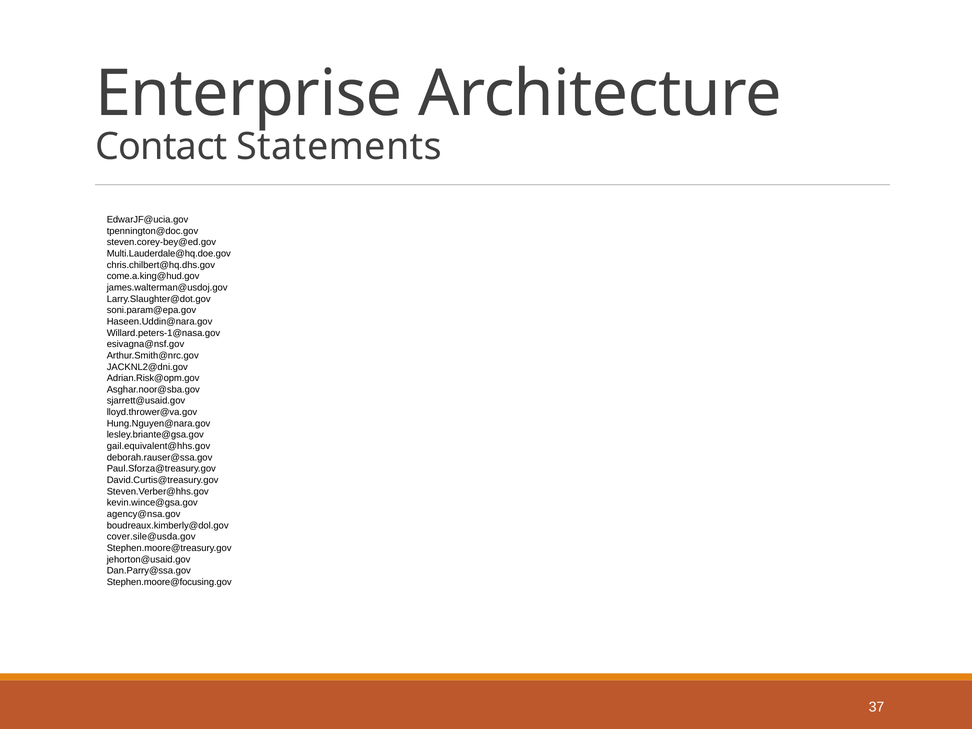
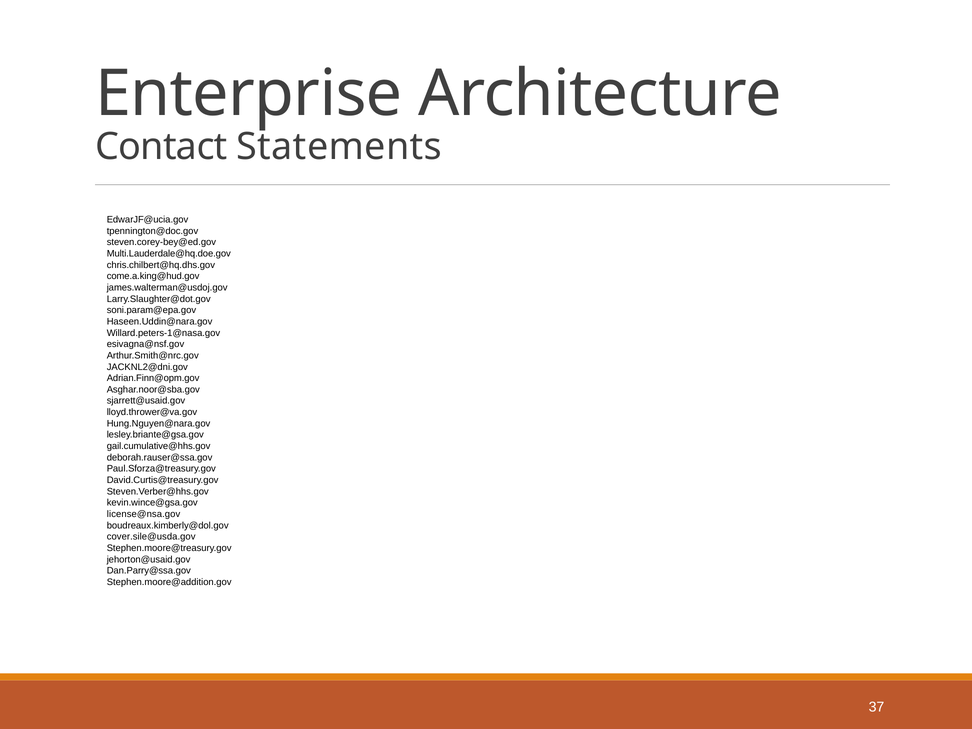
Adrian.Risk@opm.gov: Adrian.Risk@opm.gov -> Adrian.Finn@opm.gov
gail.equivalent@hhs.gov: gail.equivalent@hhs.gov -> gail.cumulative@hhs.gov
agency@nsa.gov: agency@nsa.gov -> license@nsa.gov
Stephen.moore@focusing.gov: Stephen.moore@focusing.gov -> Stephen.moore@addition.gov
